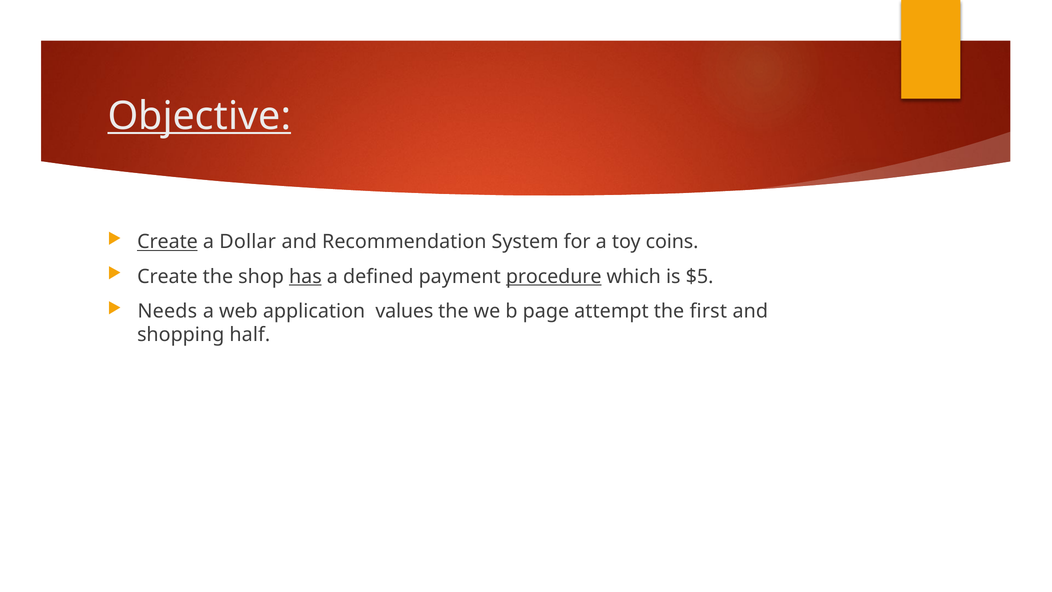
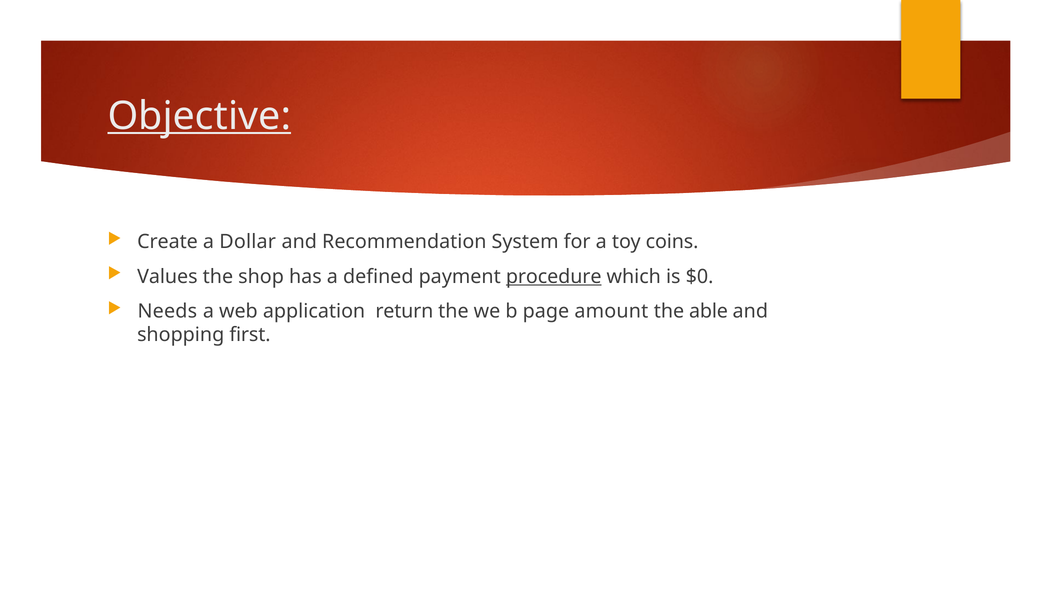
Create at (167, 242) underline: present -> none
Create at (167, 276): Create -> Values
has underline: present -> none
$5: $5 -> $0
values: values -> return
attempt: attempt -> amount
first: first -> able
half: half -> first
